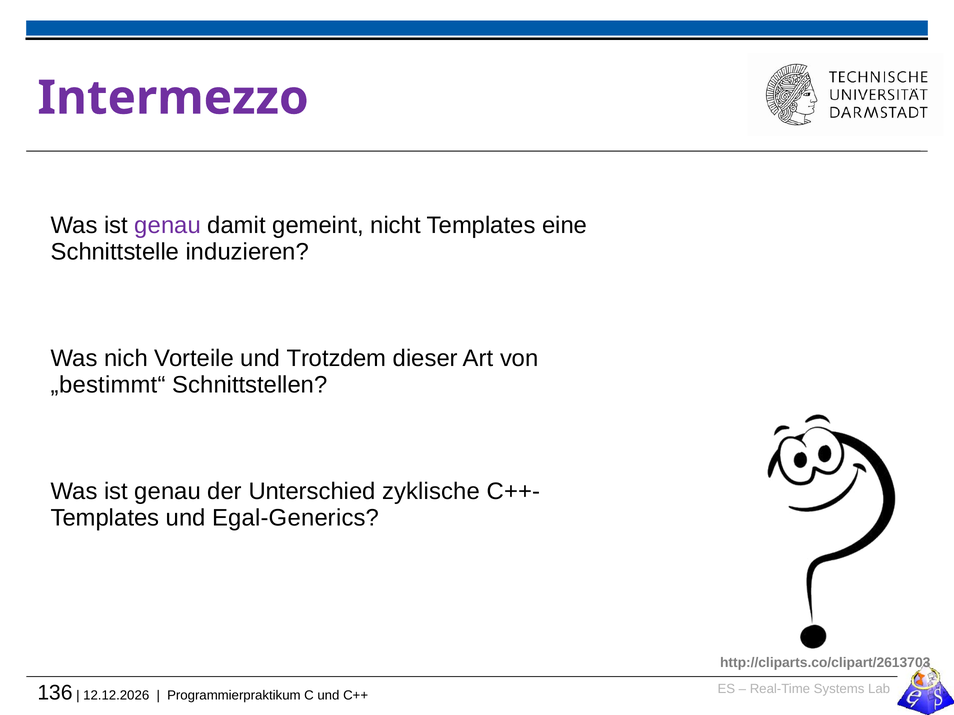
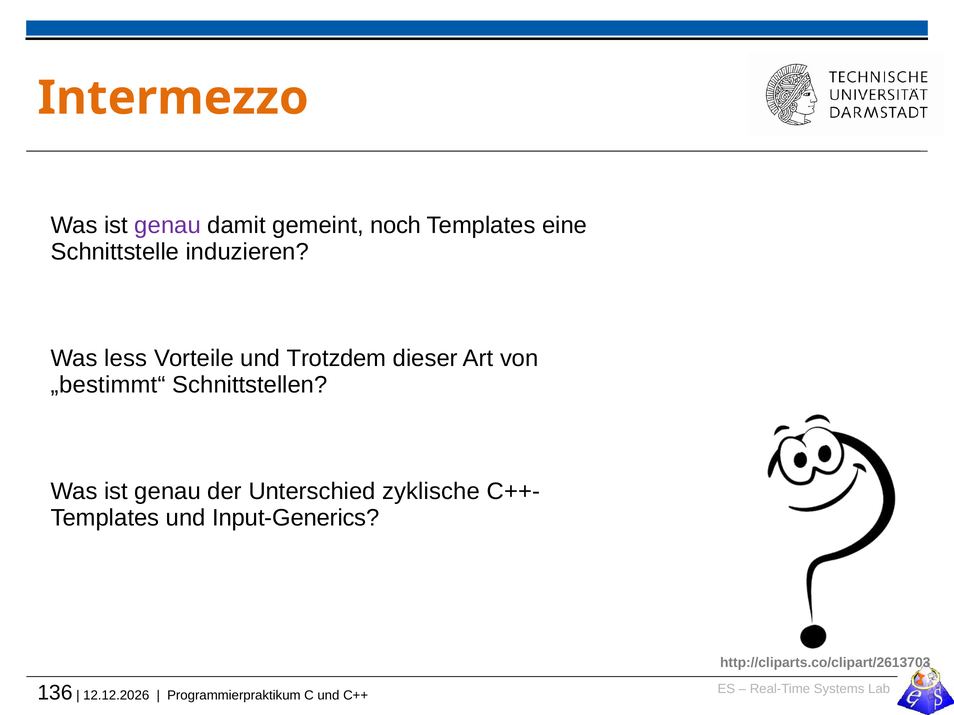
Intermezzo colour: purple -> orange
nicht: nicht -> noch
nich: nich -> less
Egal-Generics: Egal-Generics -> Input-Generics
